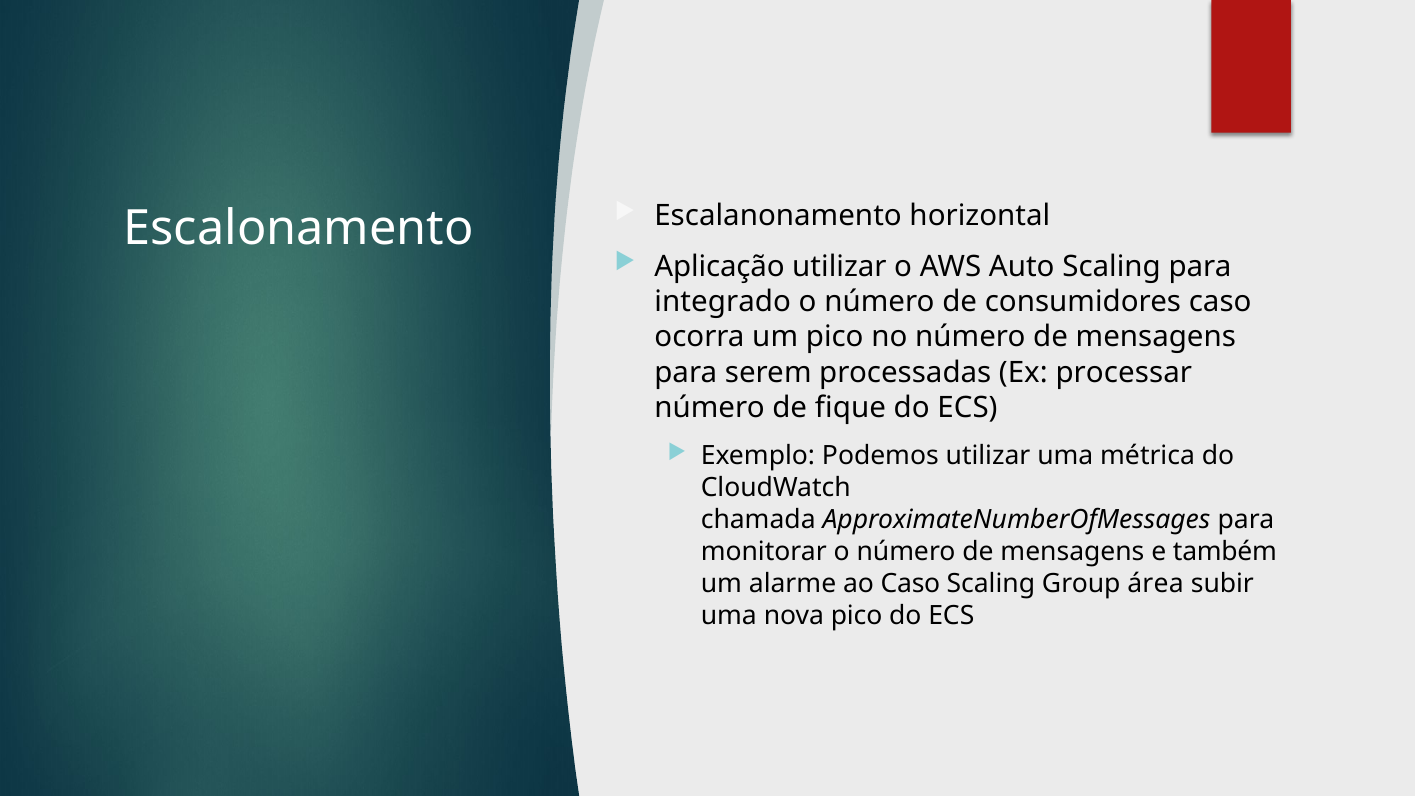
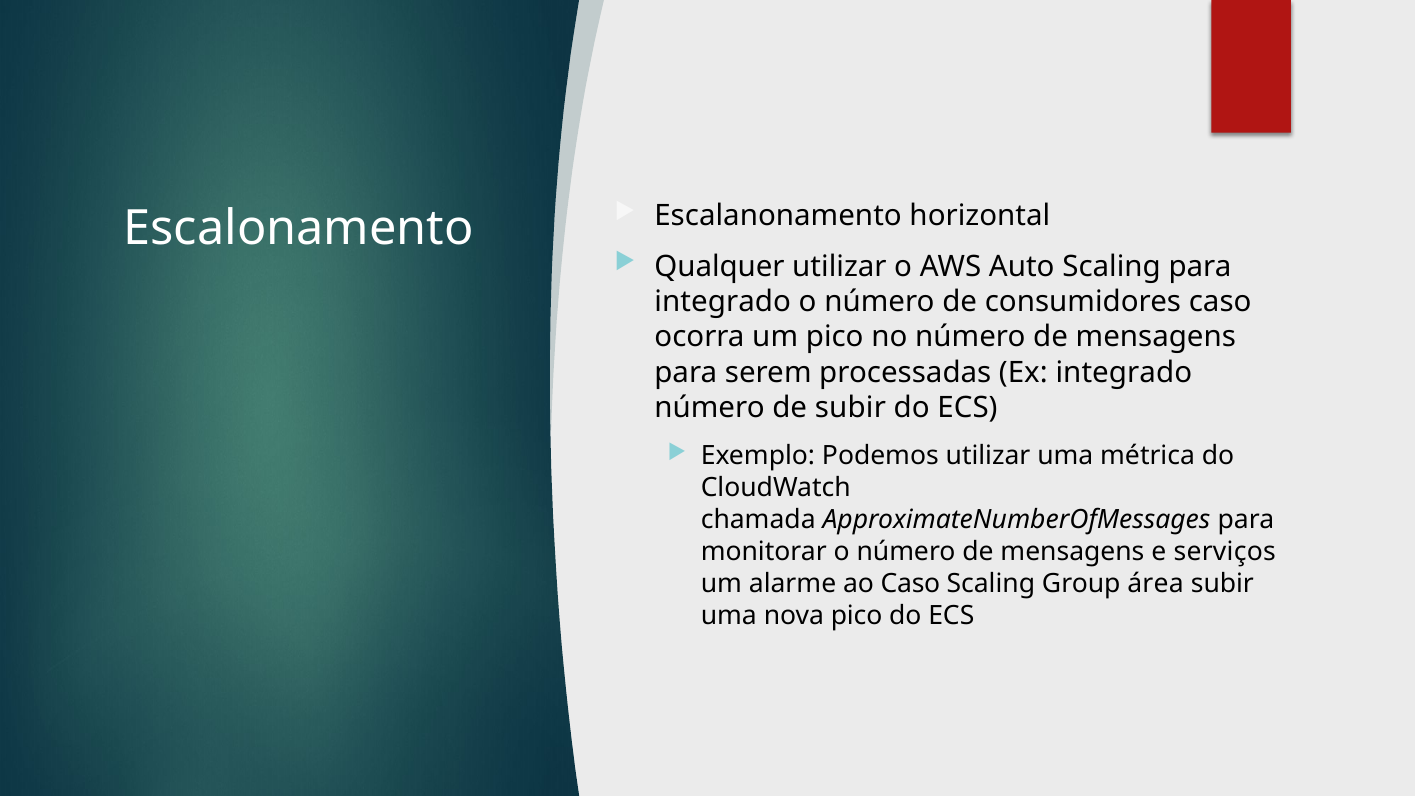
Aplicação: Aplicação -> Qualquer
Ex processar: processar -> integrado
de fique: fique -> subir
também: também -> serviços
